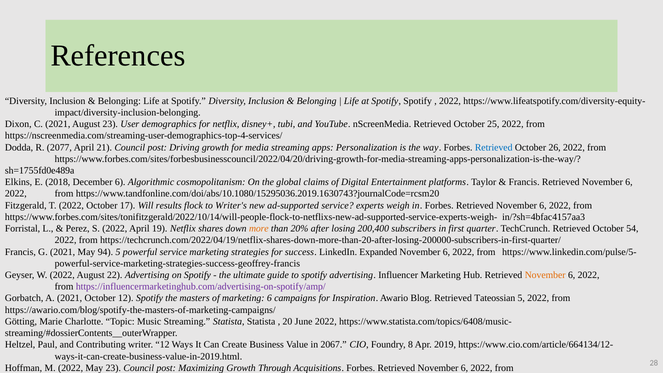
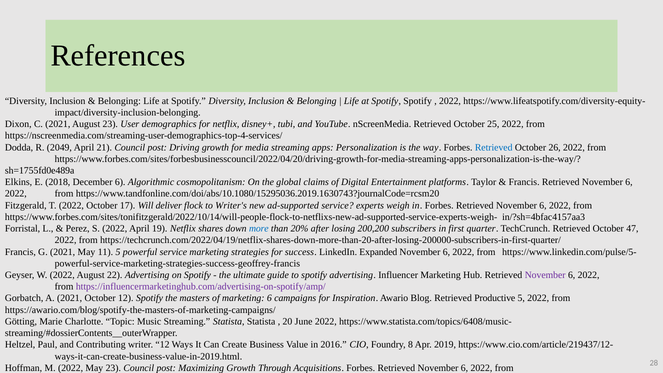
2077: 2077 -> 2049
results: results -> deliver
more colour: orange -> blue
200,400: 200,400 -> 200,200
54: 54 -> 47
94: 94 -> 11
November at (545, 275) colour: orange -> purple
Tateossian: Tateossian -> Productive
2067: 2067 -> 2016
https://www.cio.com/article/664134/12-: https://www.cio.com/article/664134/12- -> https://www.cio.com/article/219437/12-
